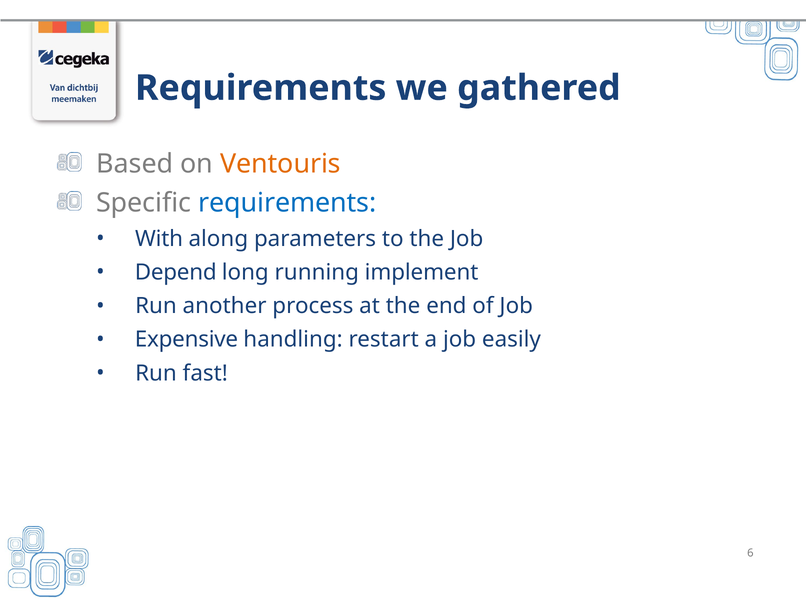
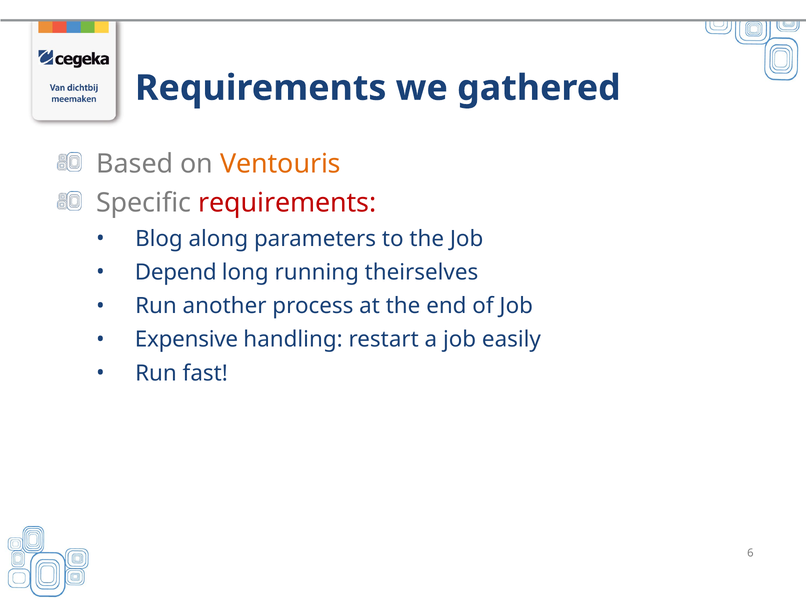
requirements at (287, 203) colour: blue -> red
With: With -> Blog
implement: implement -> theirselves
